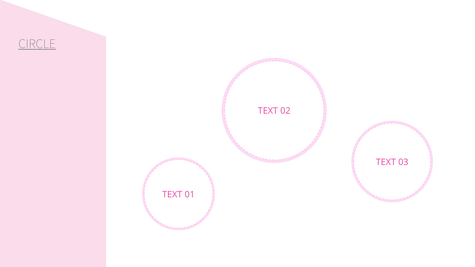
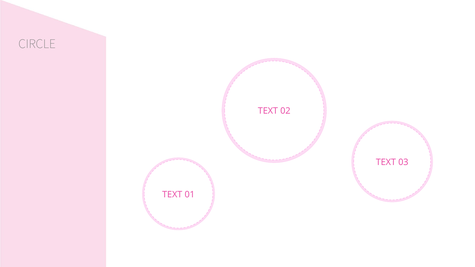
CIRCLE underline: present -> none
